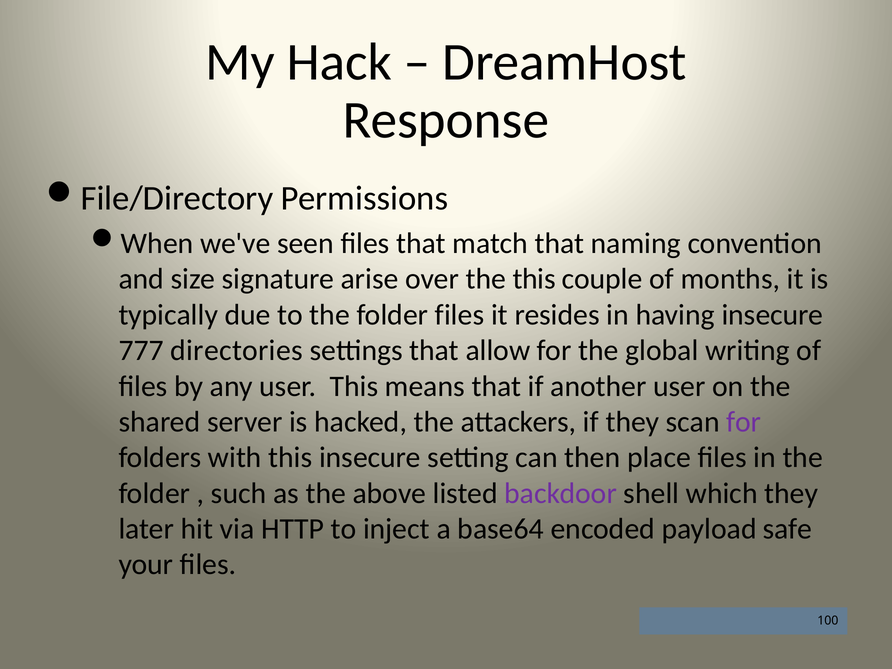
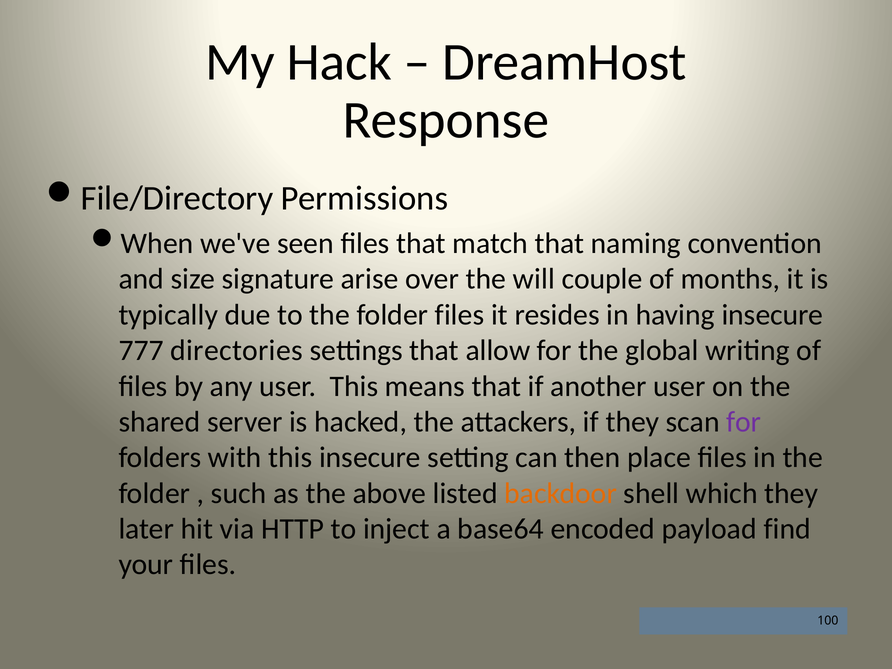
the this: this -> will
backdoor colour: purple -> orange
safe: safe -> find
